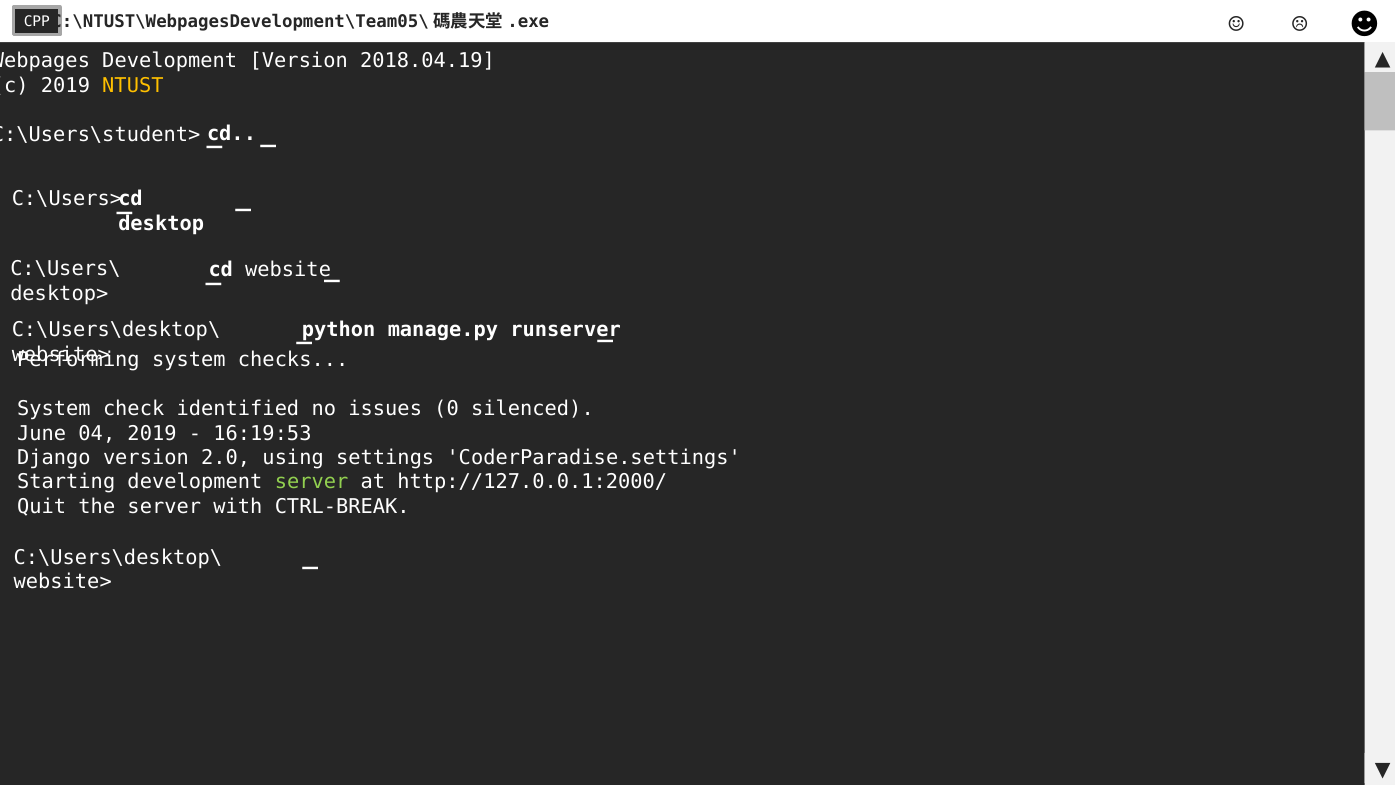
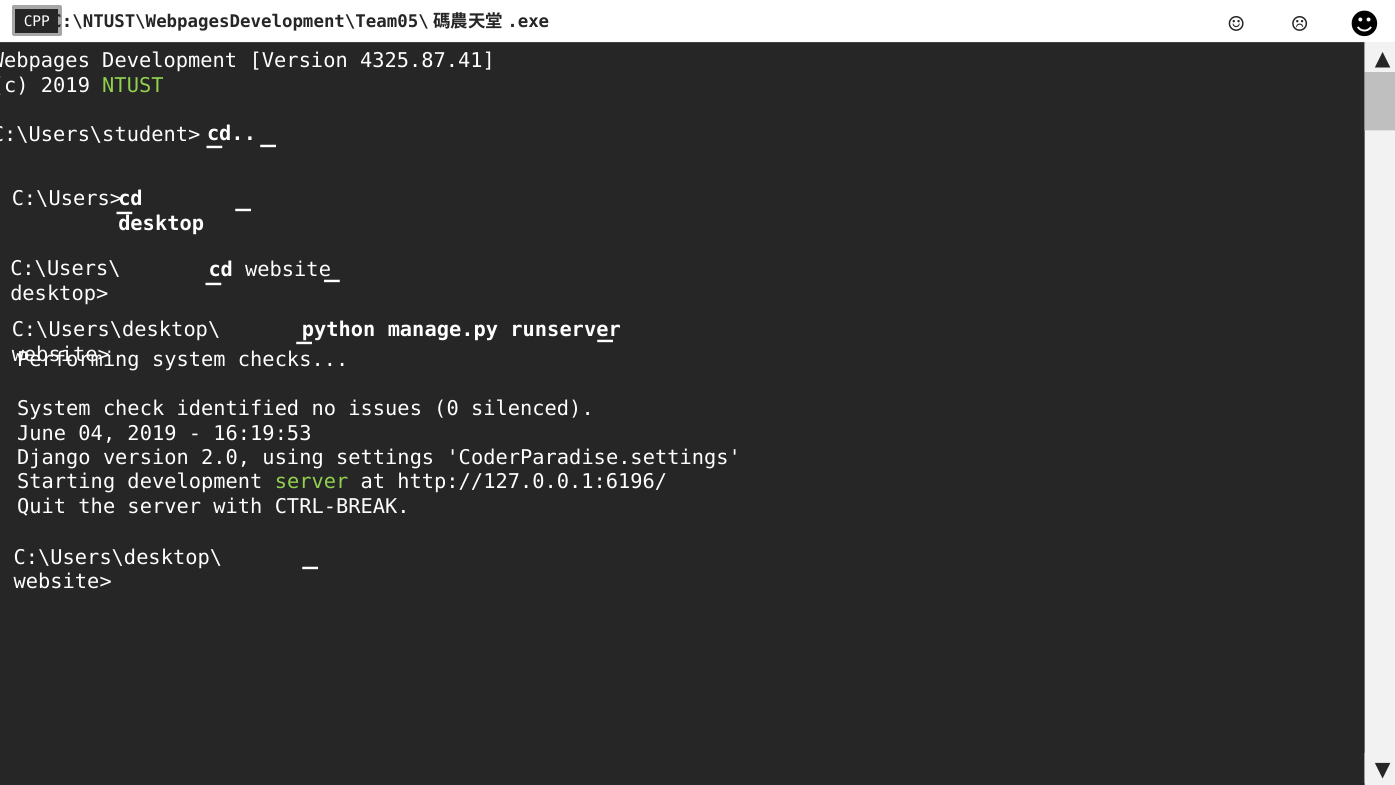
2018.04.19: 2018.04.19 -> 4325.87.41
NTUST colour: yellow -> light green
http://127.0.0.1:2000/: http://127.0.0.1:2000/ -> http://127.0.0.1:6196/
